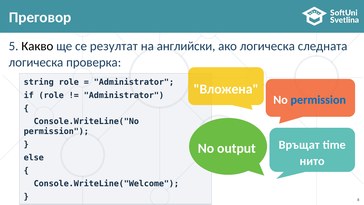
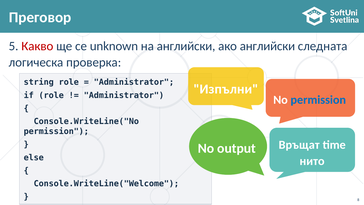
Какво colour: black -> red
резултат: резултат -> unknown
ако логическа: логическа -> английски
Вложена: Вложена -> Изпълни
